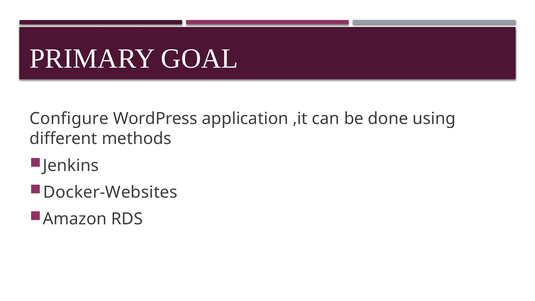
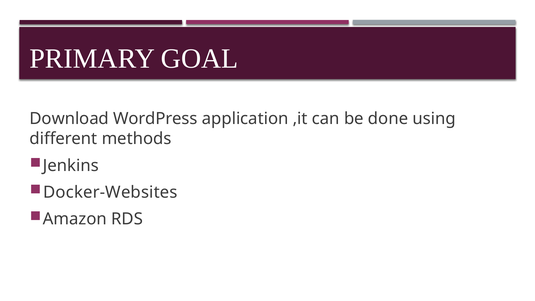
Configure: Configure -> Download
